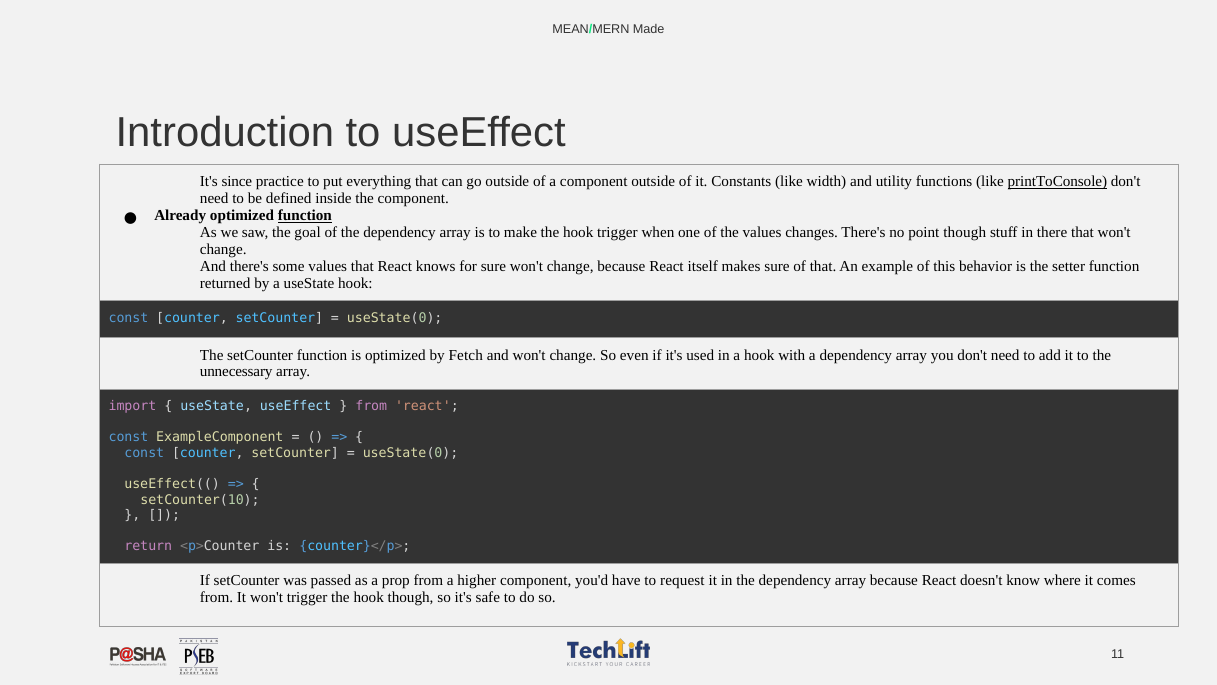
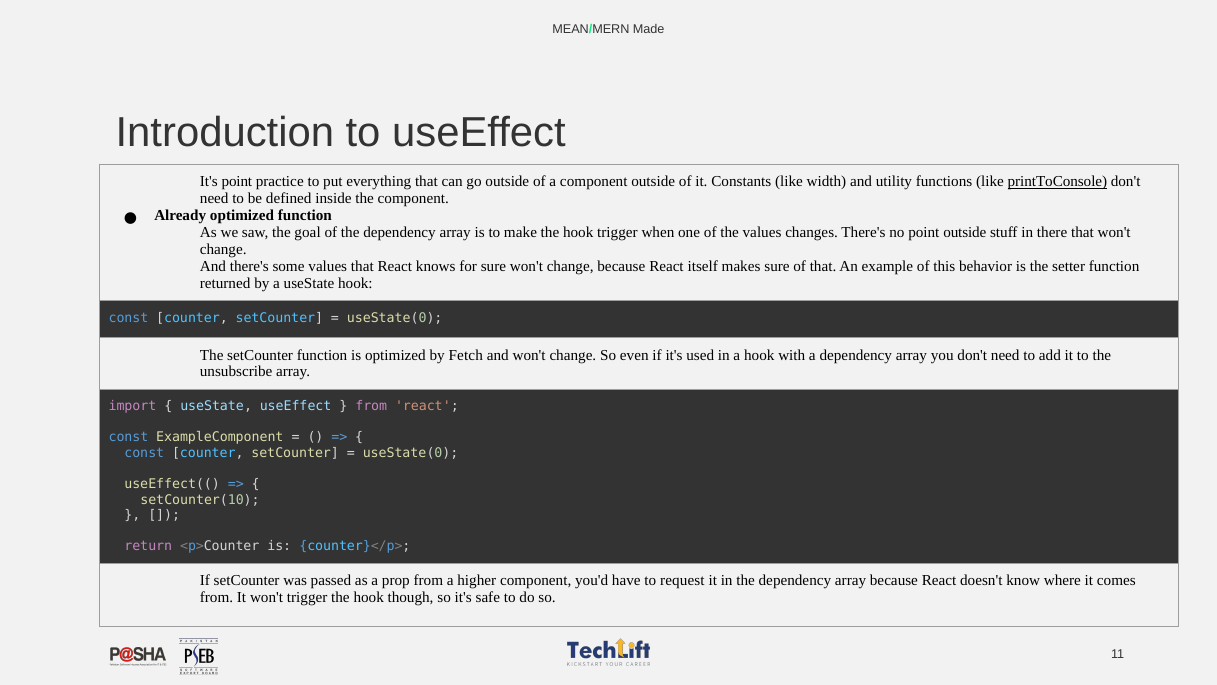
It's since: since -> point
function at (305, 215) underline: present -> none
point though: though -> outside
unnecessary: unnecessary -> unsubscribe
